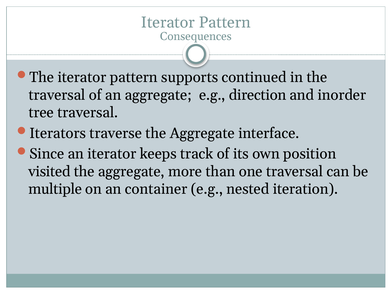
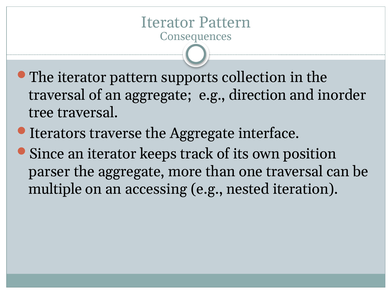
continued: continued -> collection
visited: visited -> parser
container: container -> accessing
